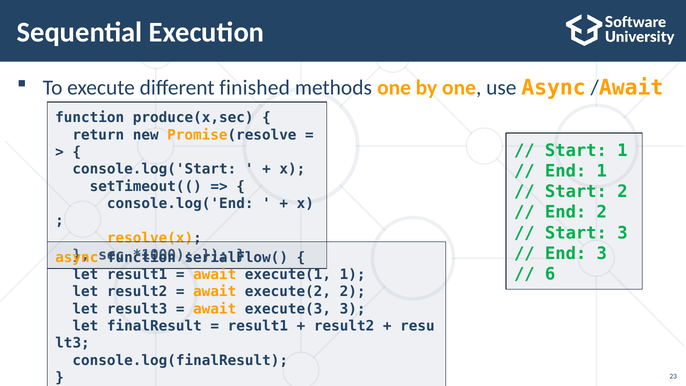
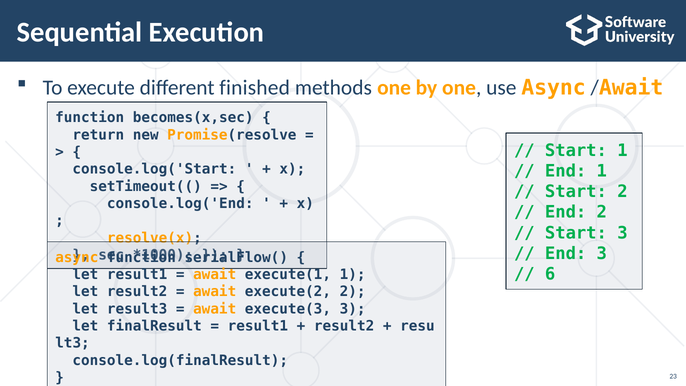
produce(x,sec: produce(x,sec -> becomes(x,sec
